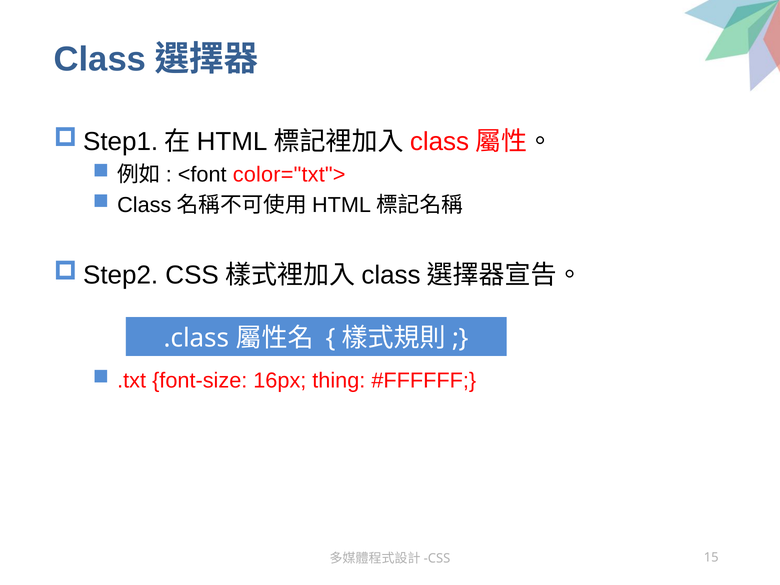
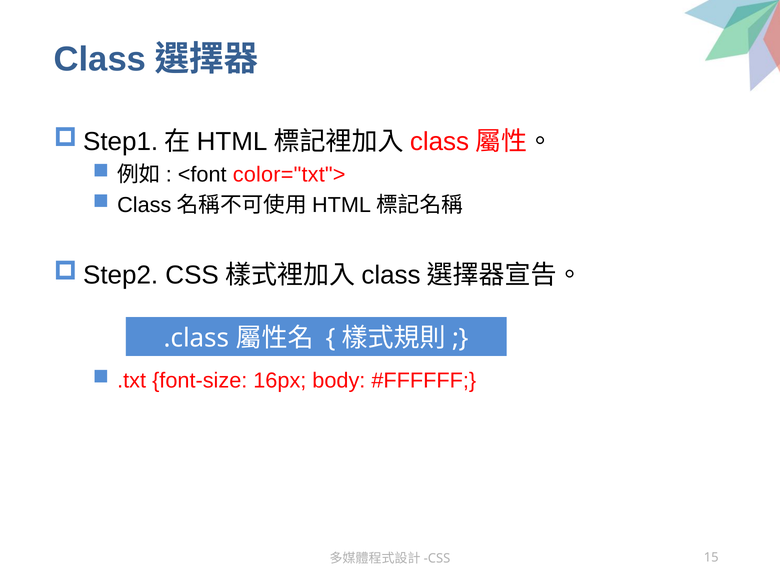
thing: thing -> body
